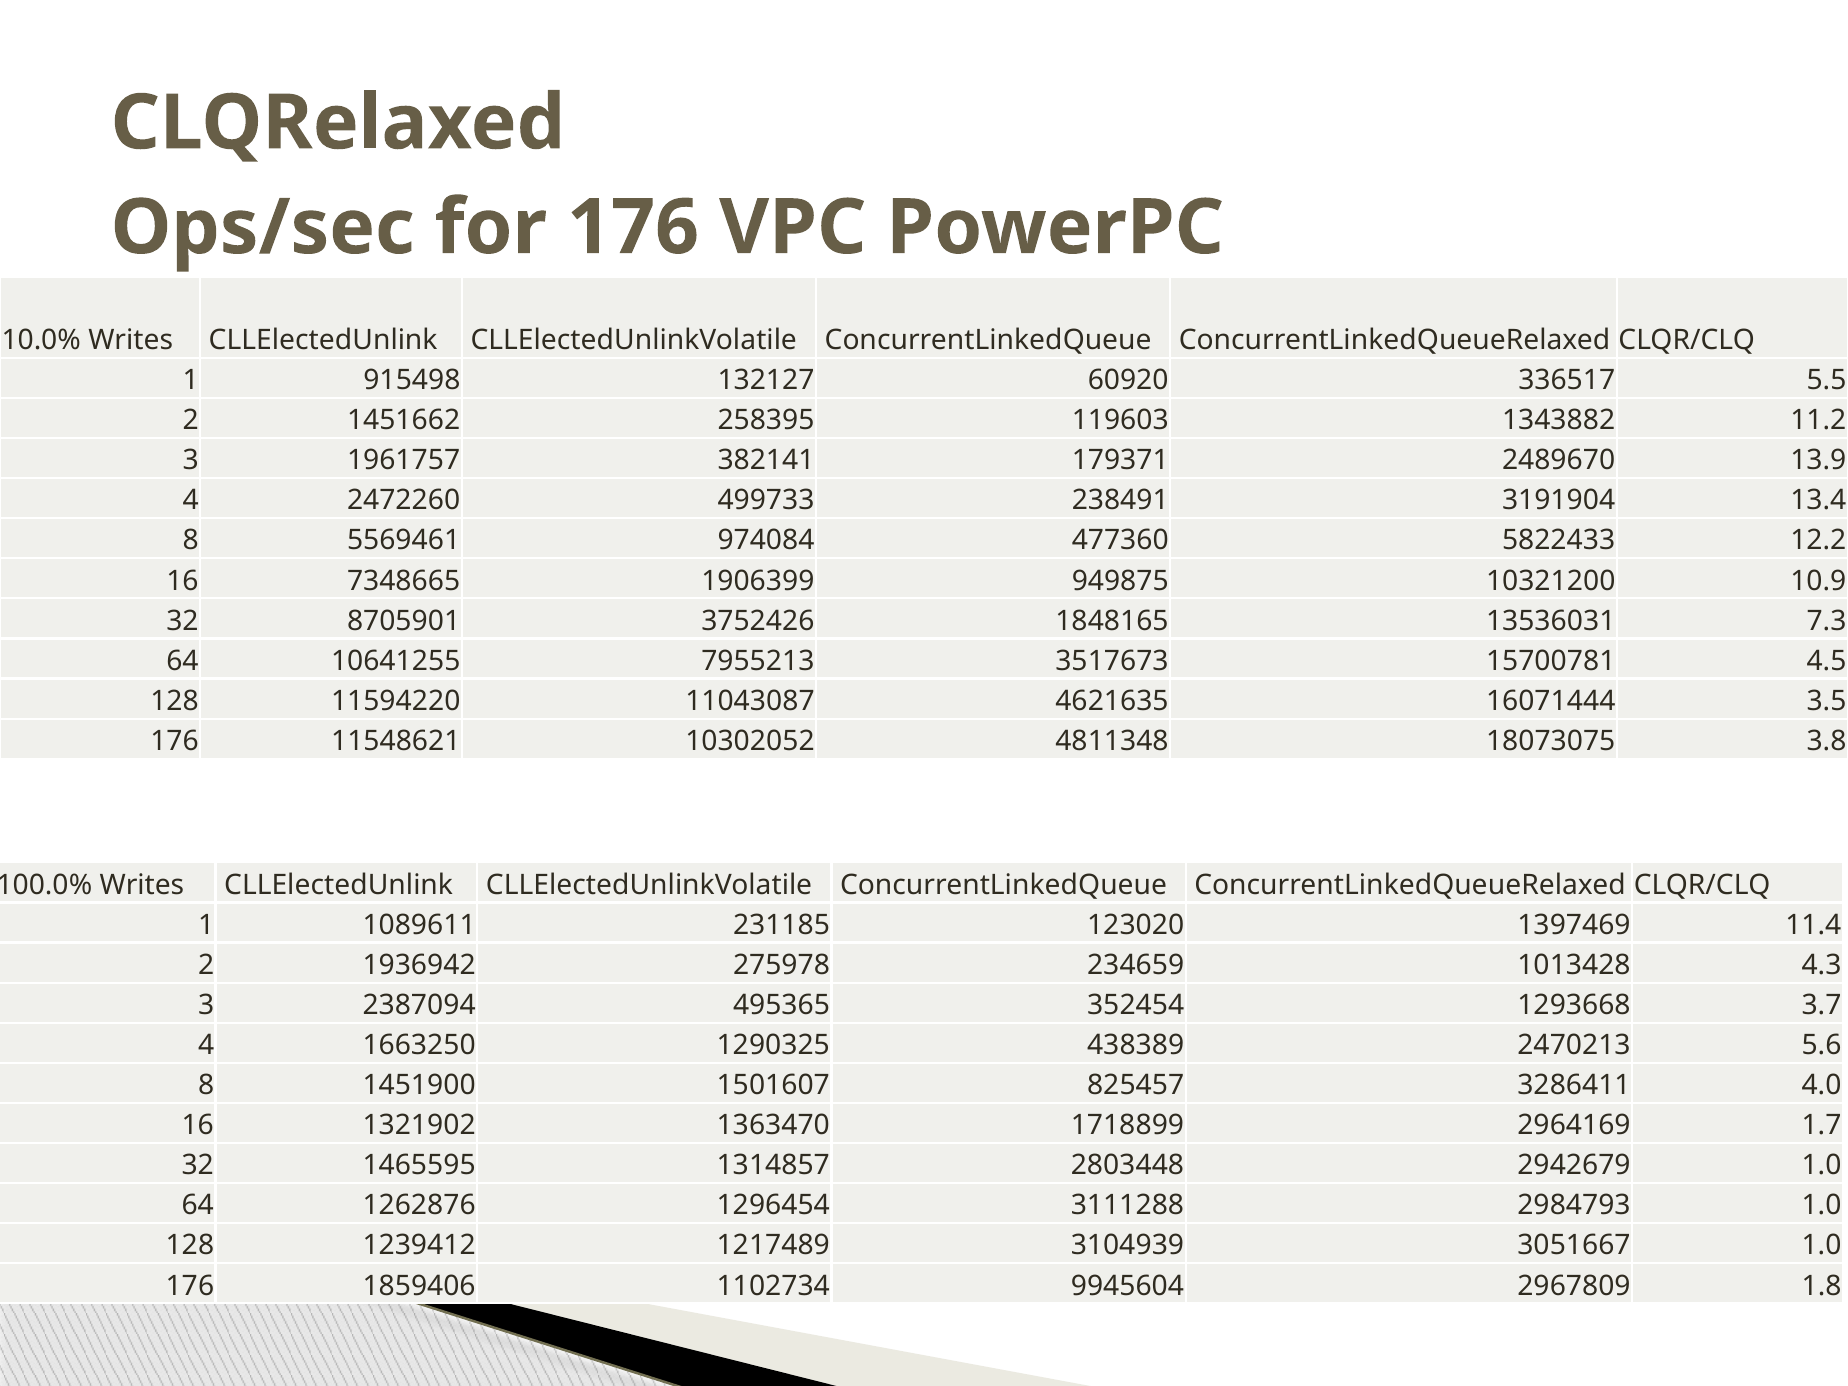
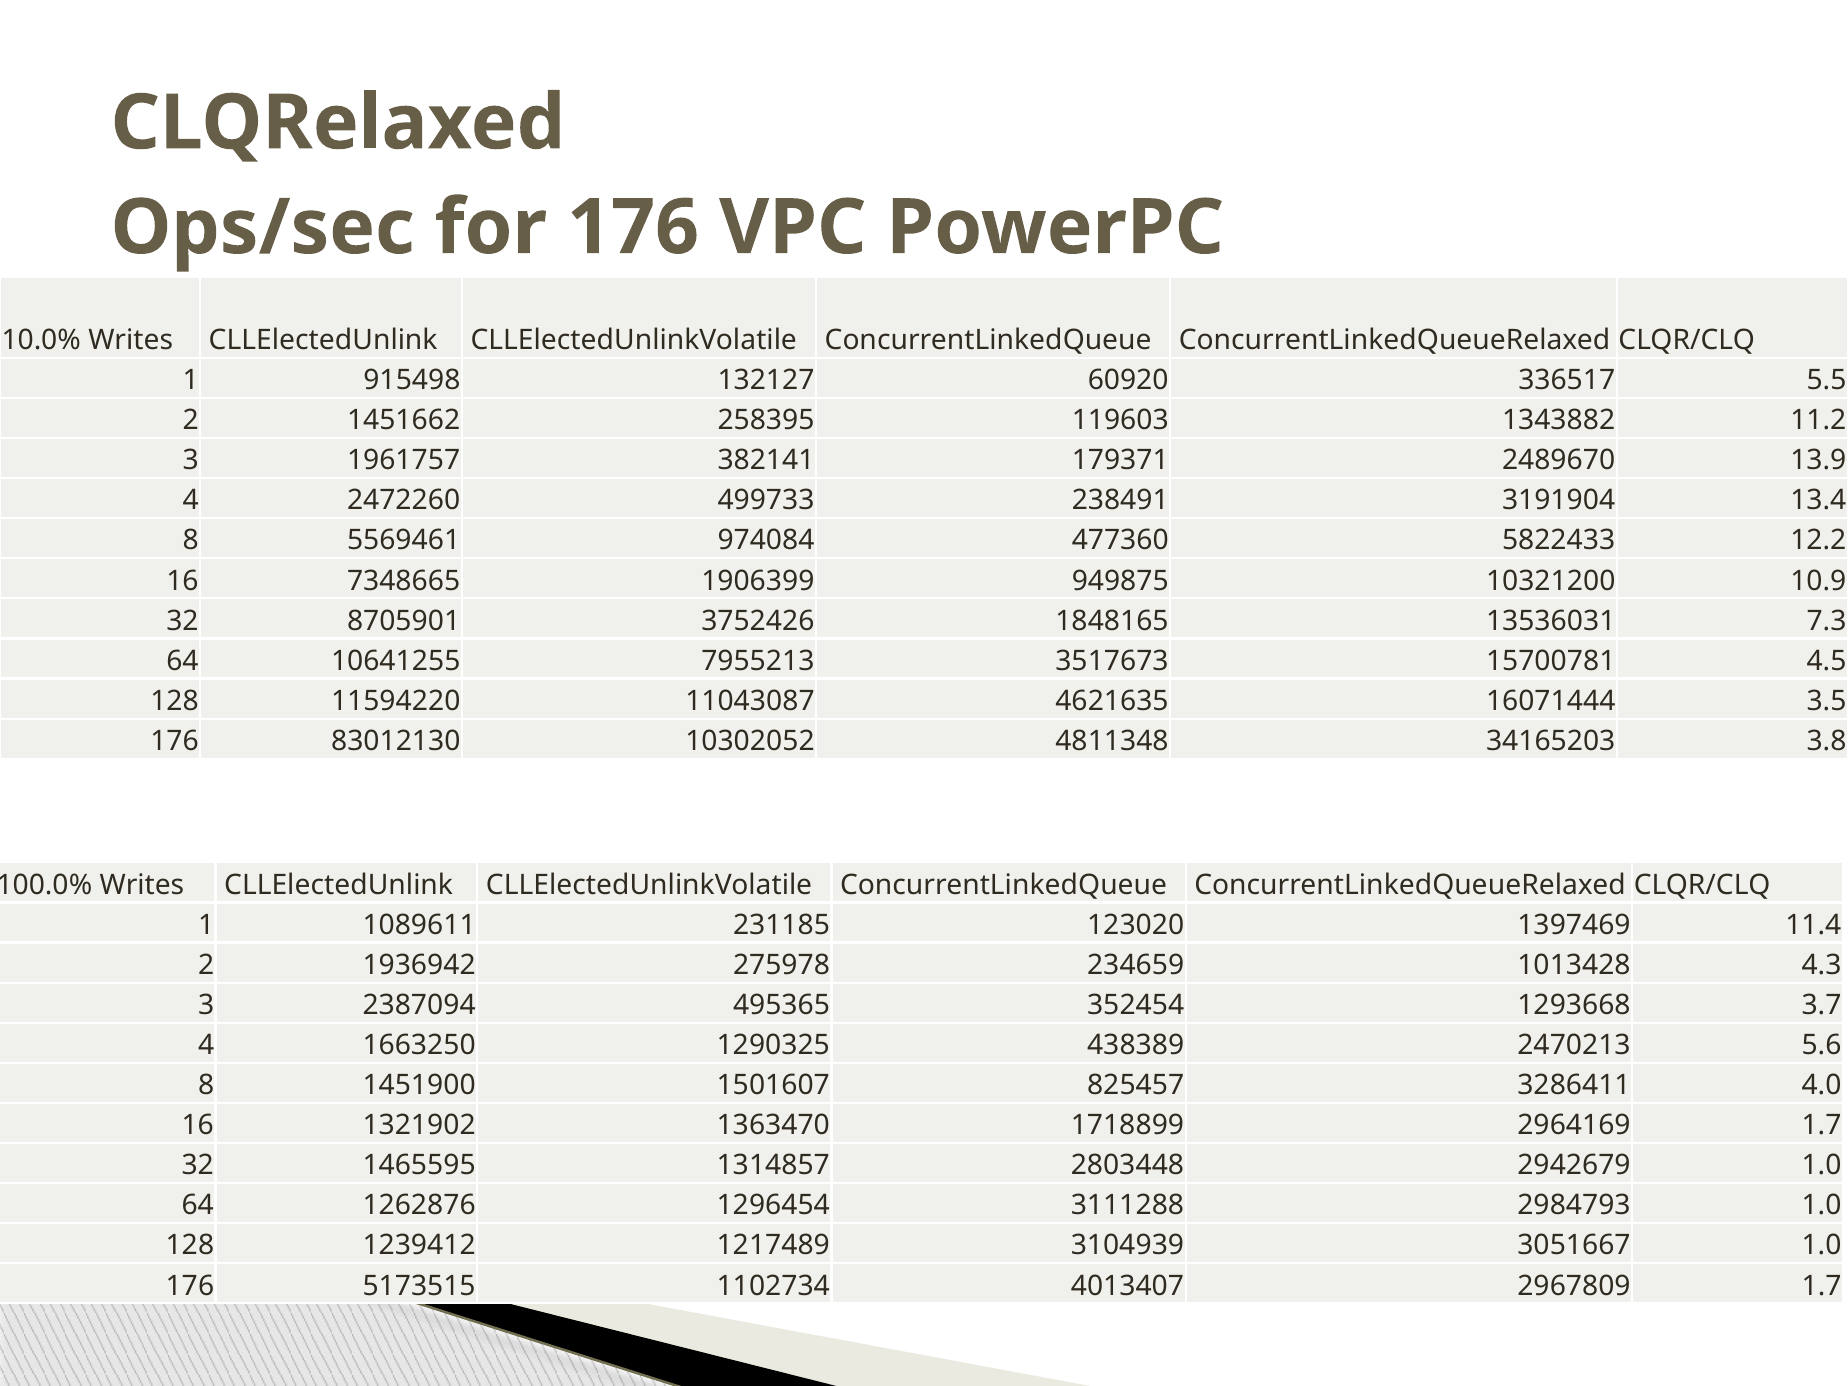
11548621: 11548621 -> 83012130
18073075: 18073075 -> 34165203
1859406: 1859406 -> 5173515
9945604: 9945604 -> 4013407
2967809 1.8: 1.8 -> 1.7
